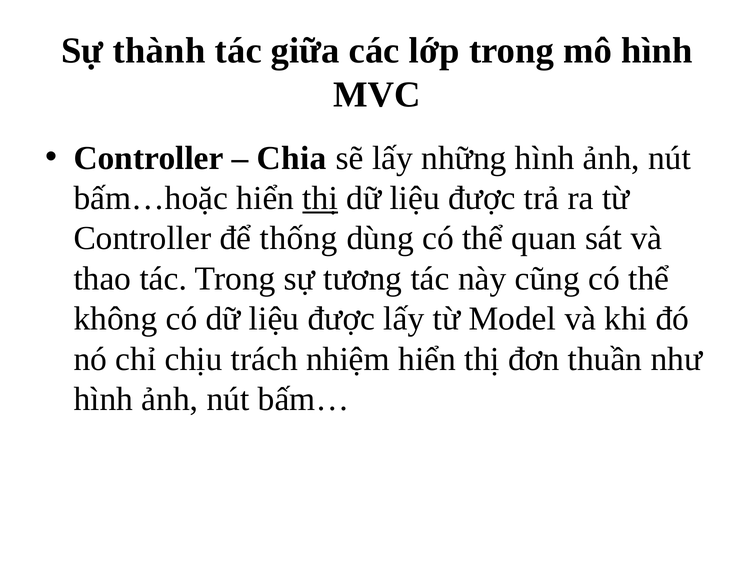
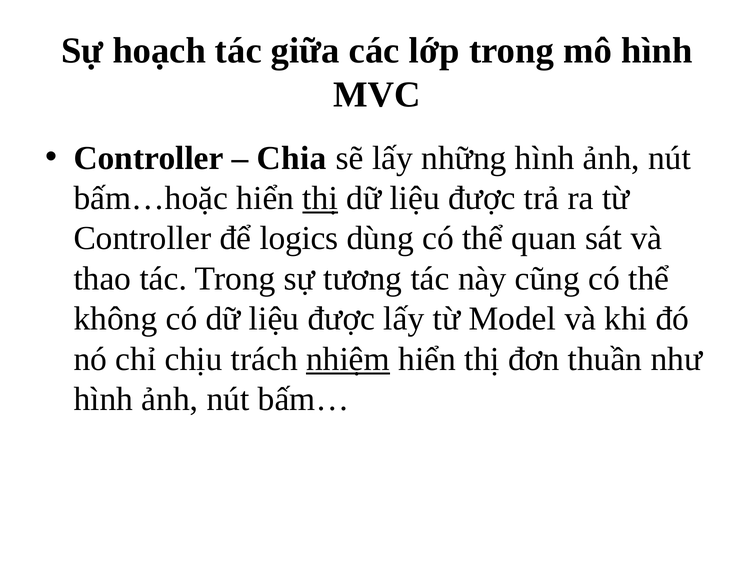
thành: thành -> hoạch
thống: thống -> logics
nhiệm underline: none -> present
